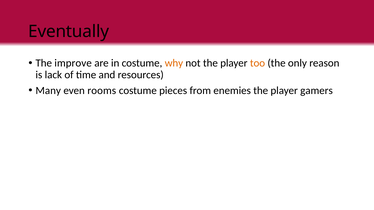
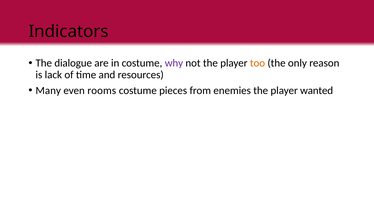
Eventually: Eventually -> Indicators
improve: improve -> dialogue
why colour: orange -> purple
gamers: gamers -> wanted
